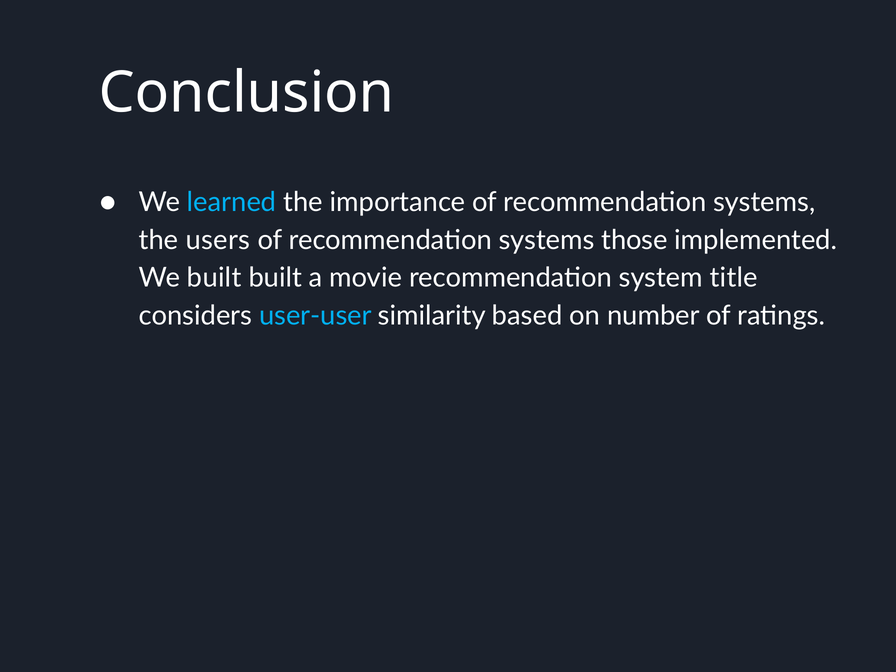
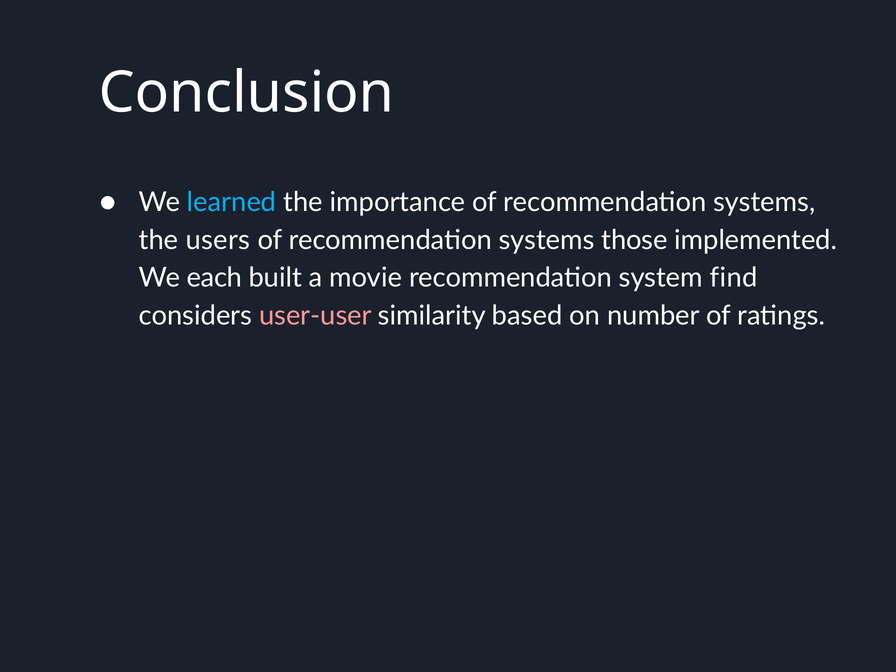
We built: built -> each
title: title -> find
user-user colour: light blue -> pink
